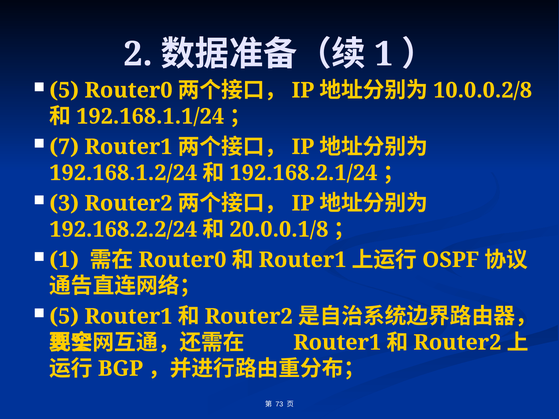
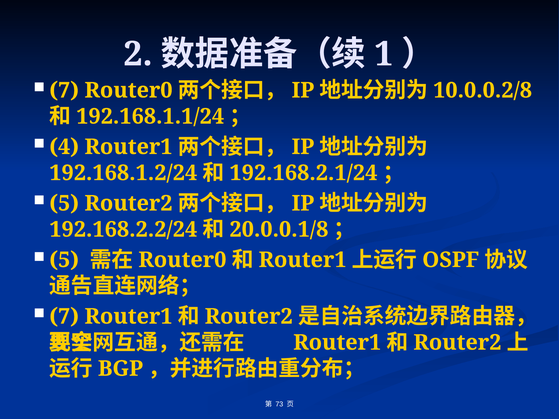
5 at (64, 90): 5 -> 7
7: 7 -> 4
3 at (64, 204): 3 -> 5
1 at (64, 260): 1 -> 5
5 at (64, 317): 5 -> 7
